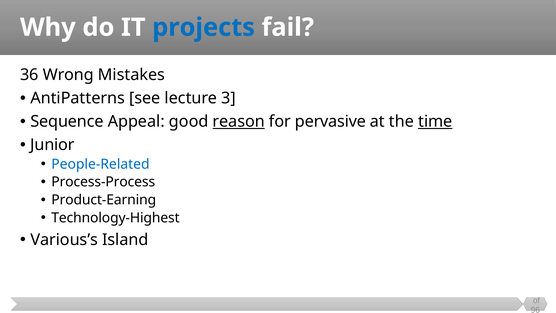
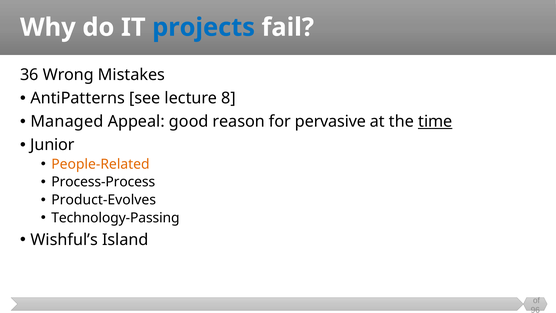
3: 3 -> 8
Sequence: Sequence -> Managed
reason underline: present -> none
People-Related colour: blue -> orange
Product-Earning: Product-Earning -> Product-Evolves
Technology-Highest: Technology-Highest -> Technology-Passing
Various’s: Various’s -> Wishful’s
